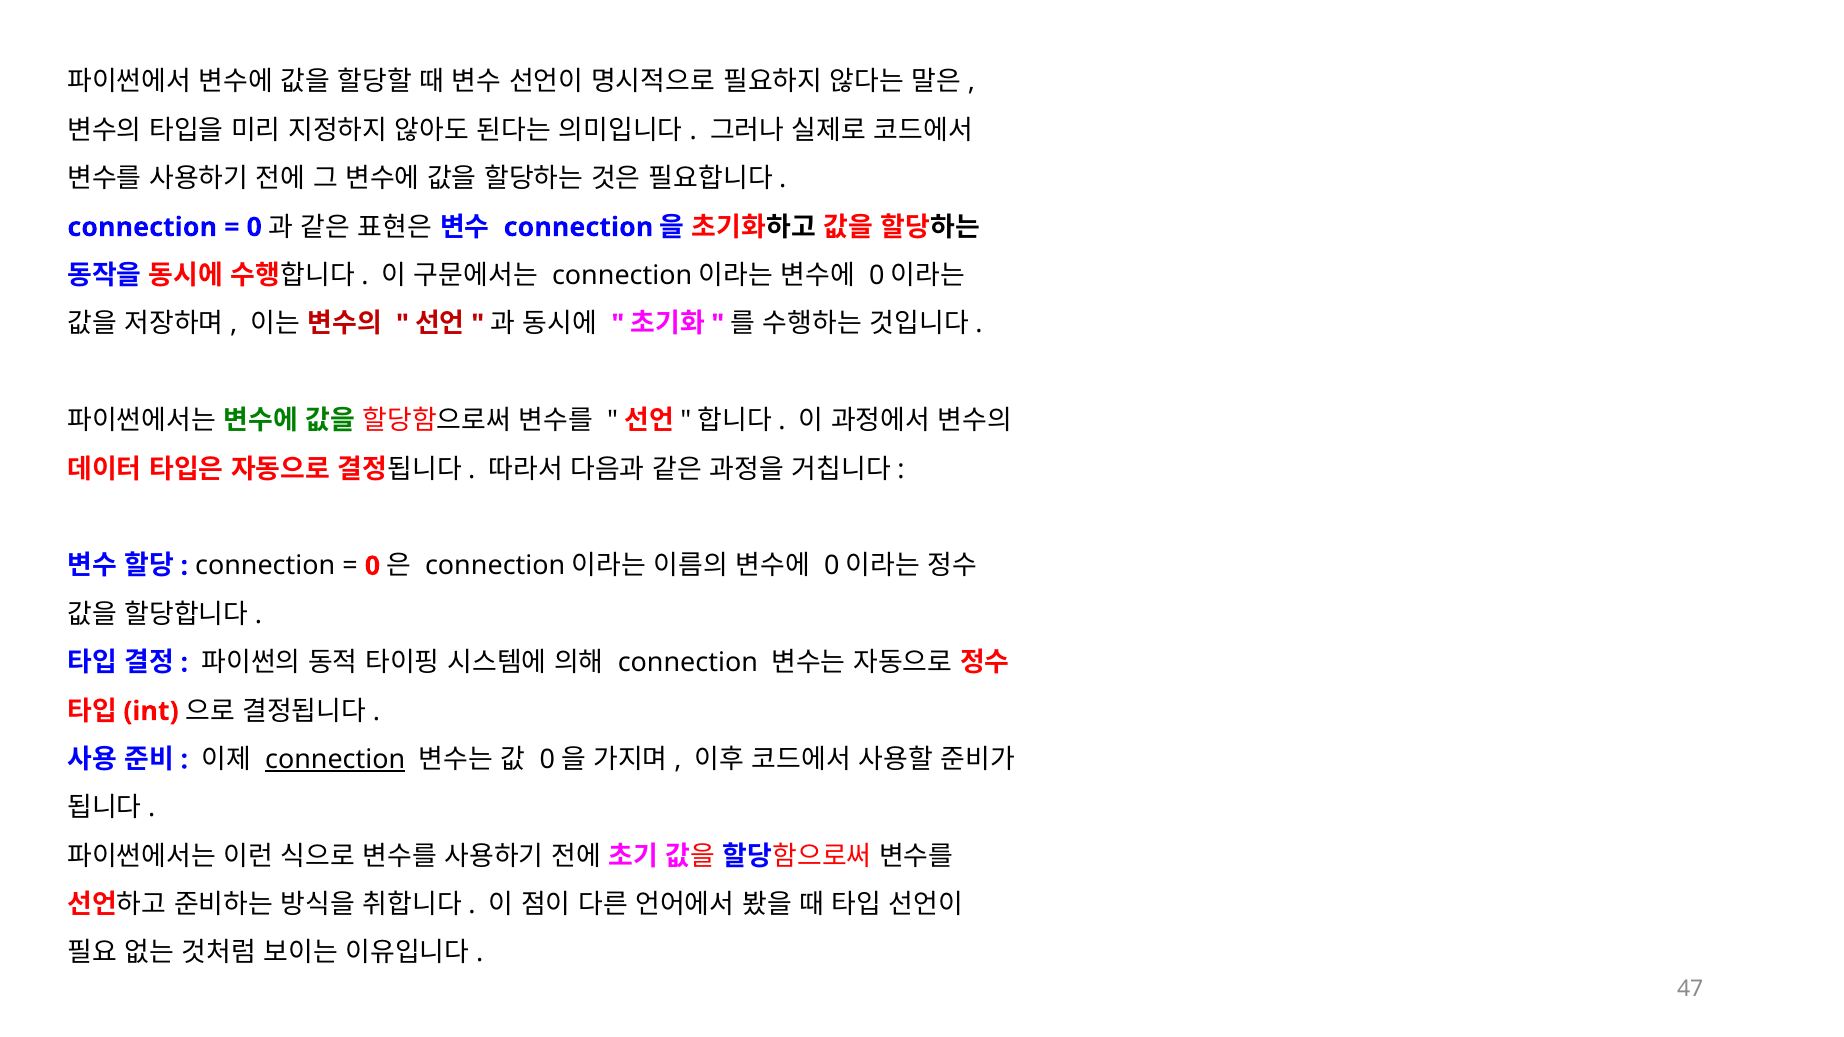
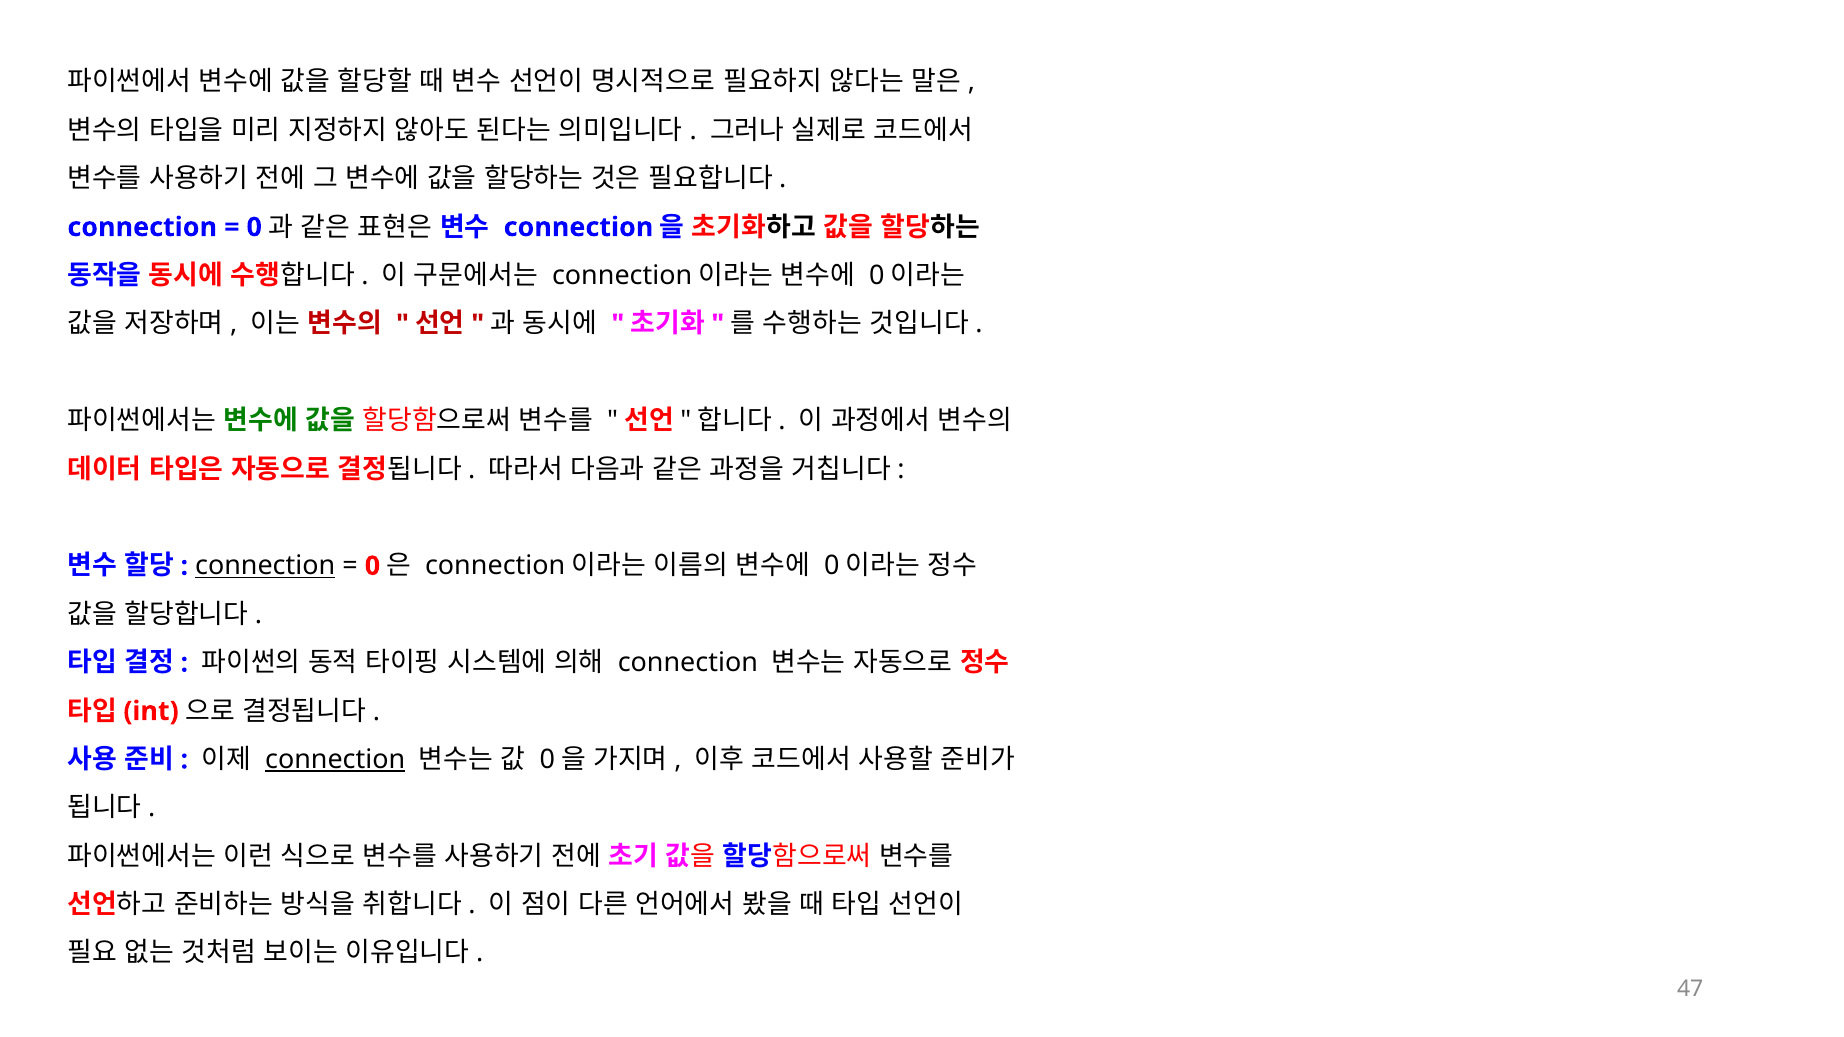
connection at (265, 566) underline: none -> present
